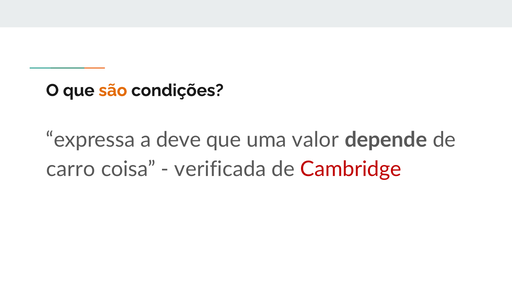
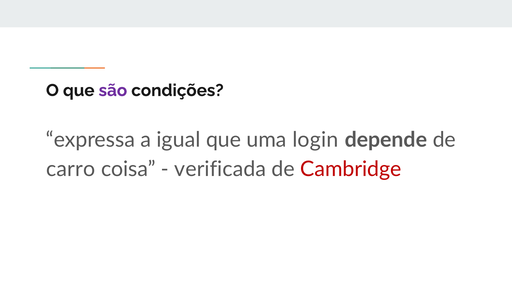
são colour: orange -> purple
deve: deve -> igual
valor: valor -> login
